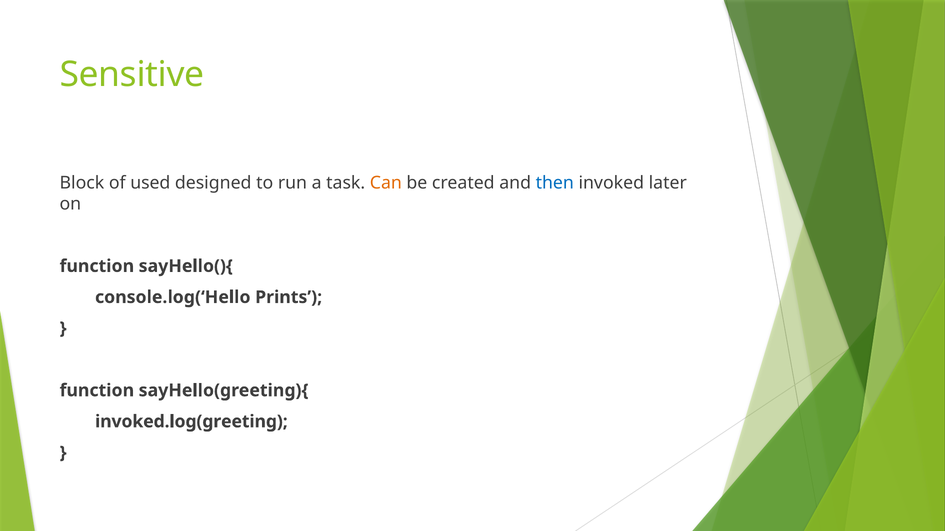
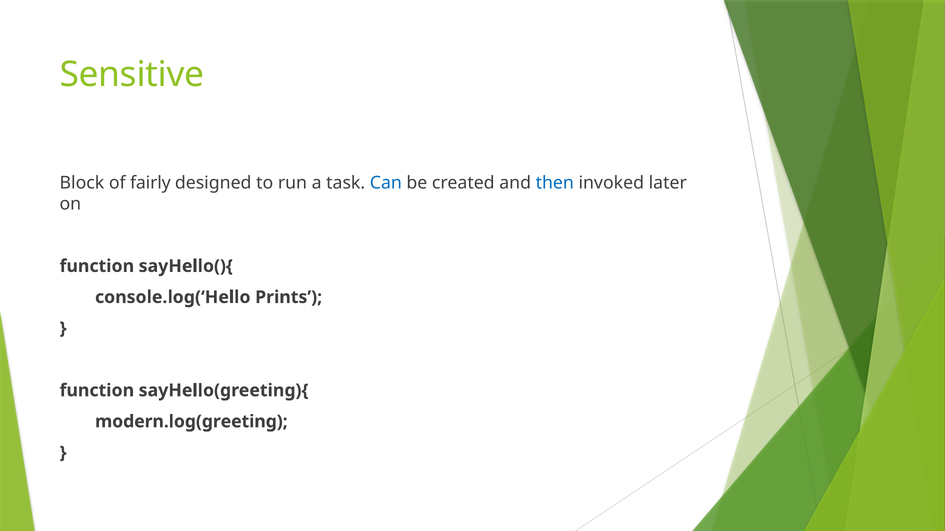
used: used -> fairly
Can colour: orange -> blue
invoked.log(greeting: invoked.log(greeting -> modern.log(greeting
